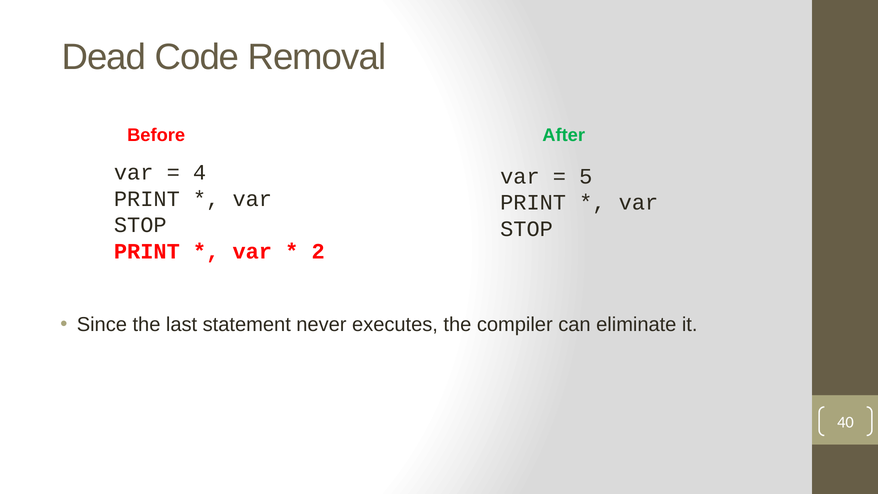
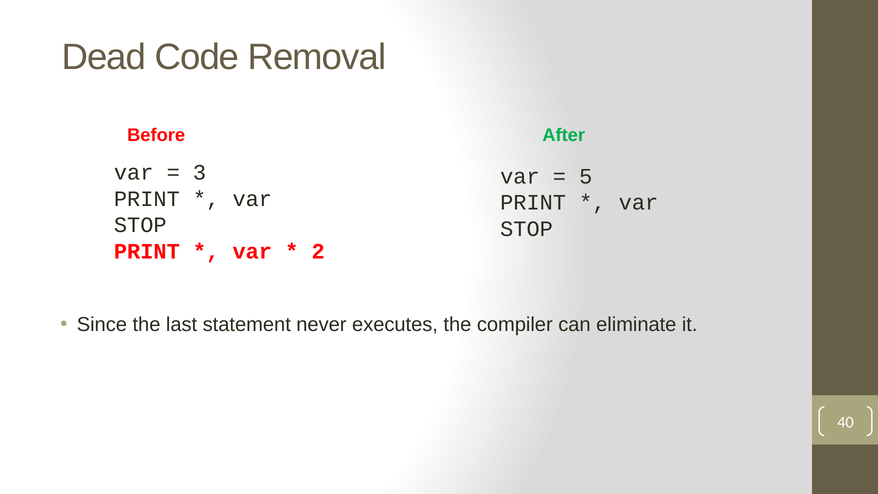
4: 4 -> 3
